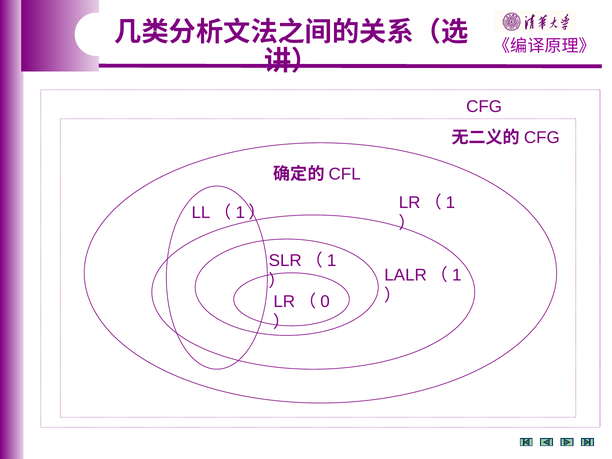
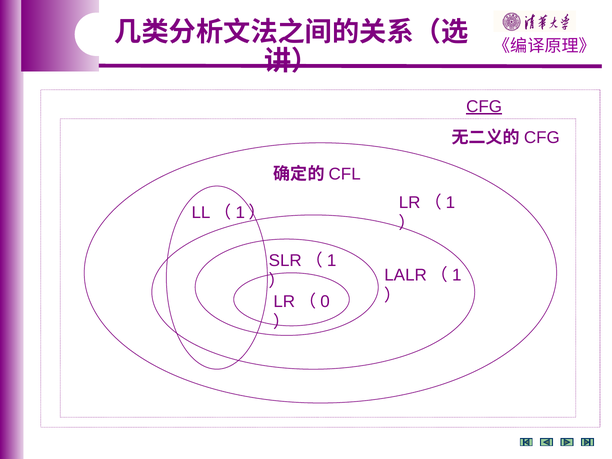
CFG underline: none -> present
